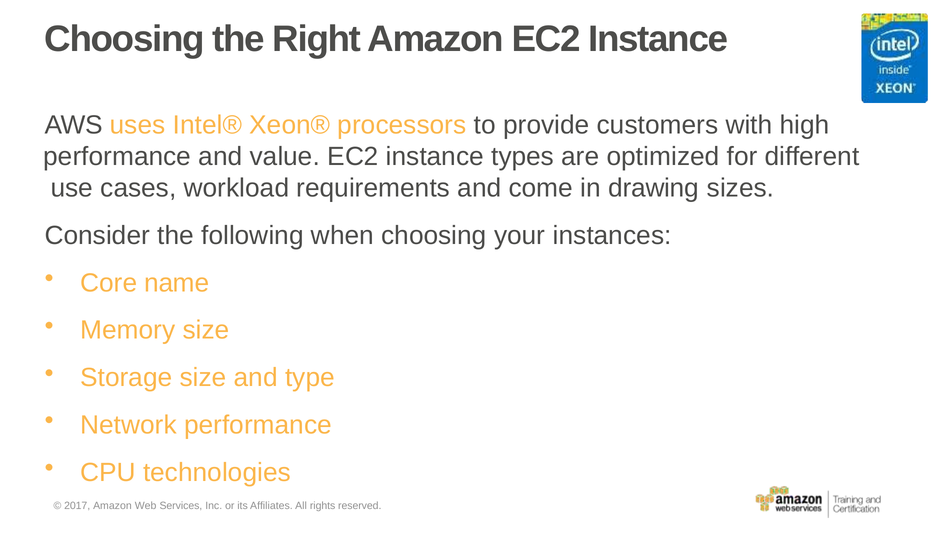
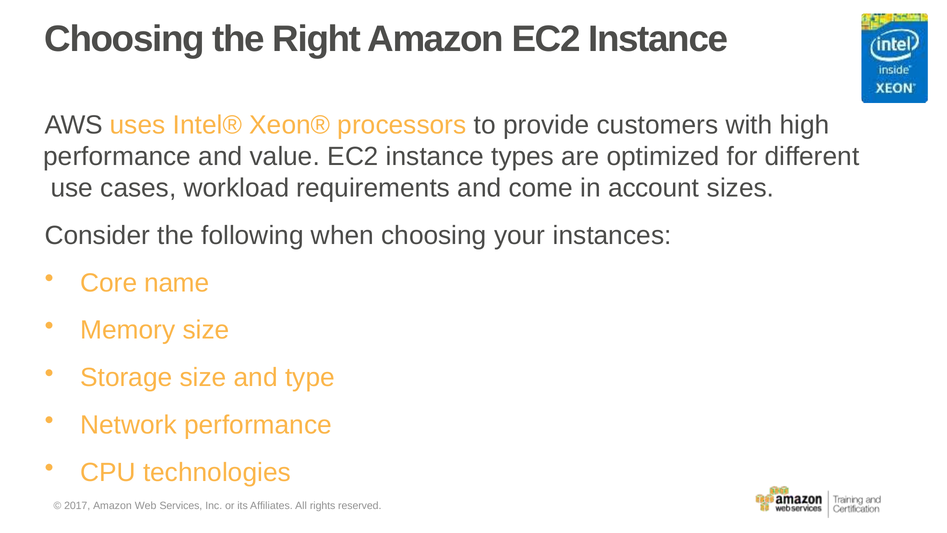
drawing: drawing -> account
